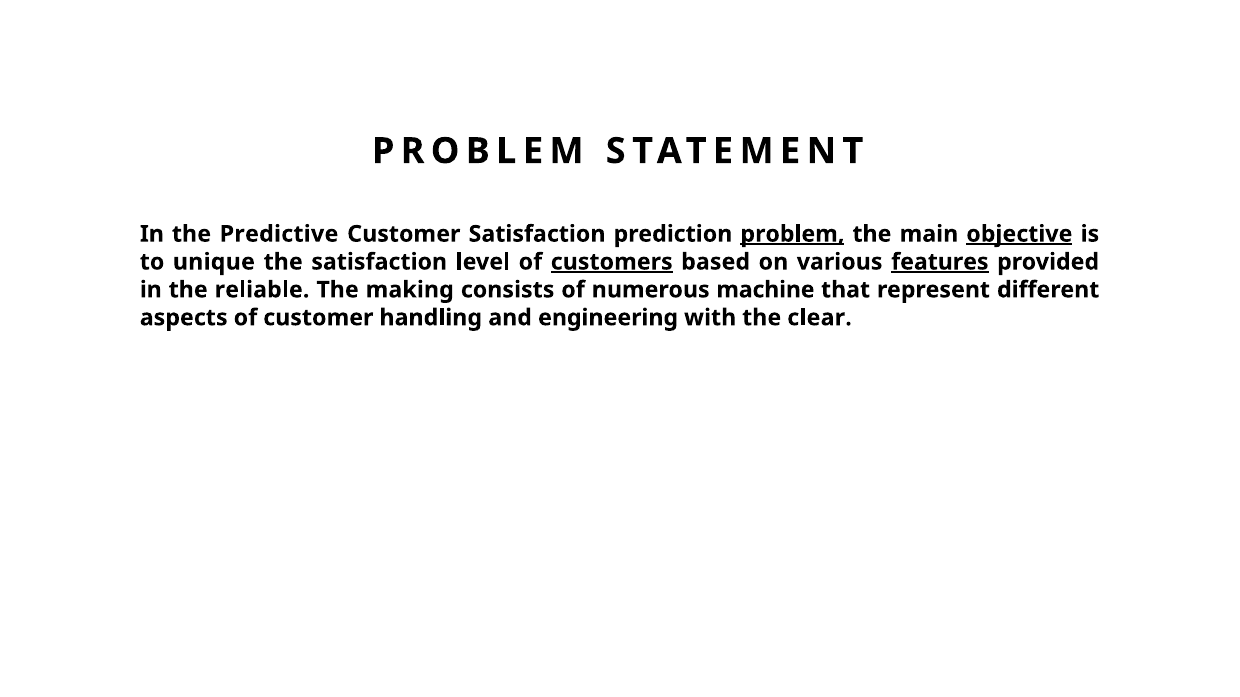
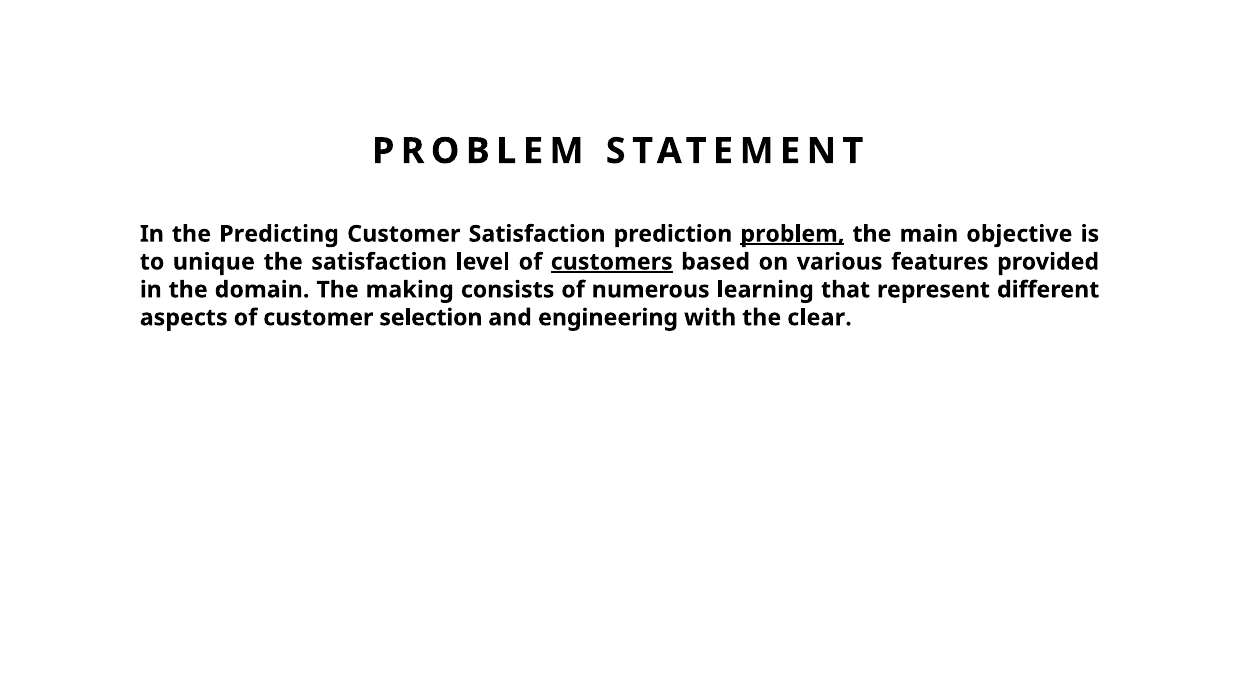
Predictive: Predictive -> Predicting
objective underline: present -> none
features underline: present -> none
reliable: reliable -> domain
machine: machine -> learning
handling: handling -> selection
